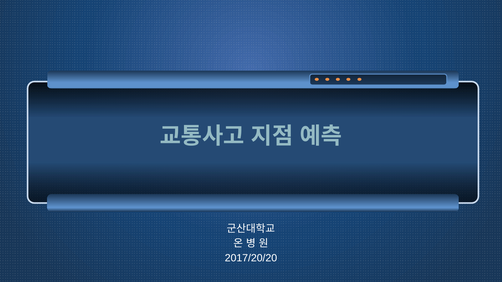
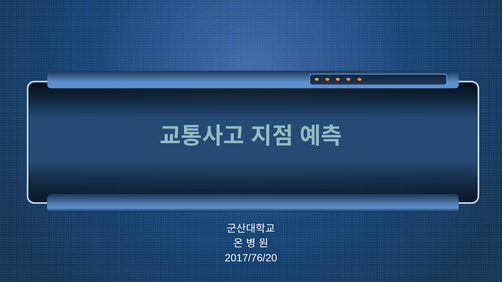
2017/20/20: 2017/20/20 -> 2017/76/20
